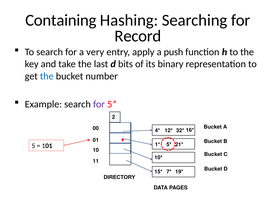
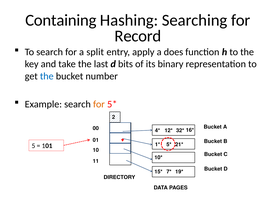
very: very -> split
push: push -> does
for at (99, 104) colour: purple -> orange
